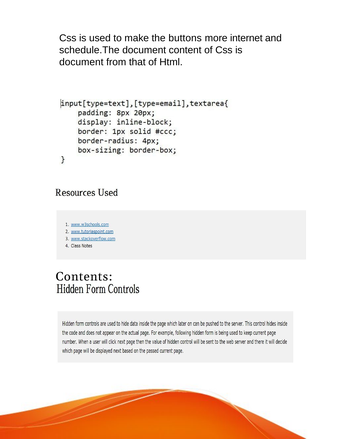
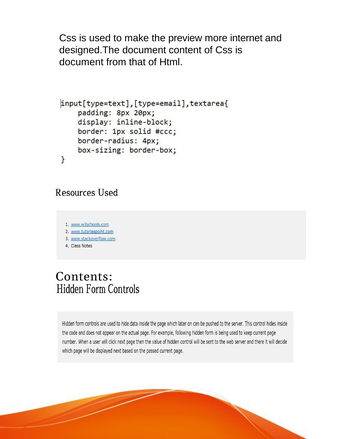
buttons: buttons -> preview
schedule.The: schedule.The -> designed.The
